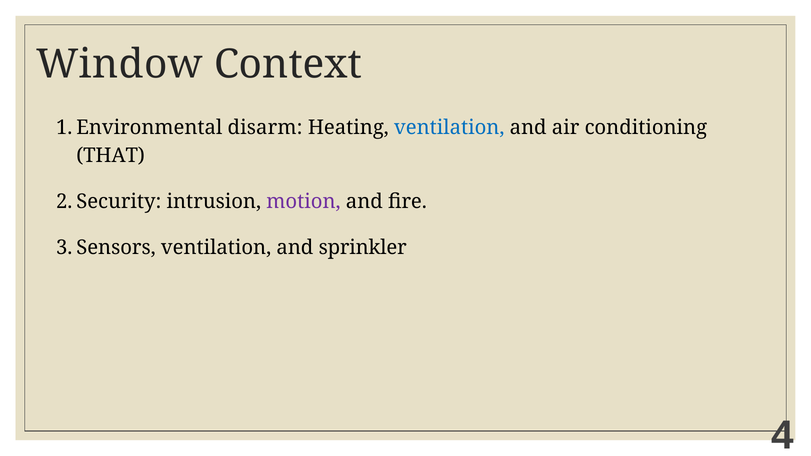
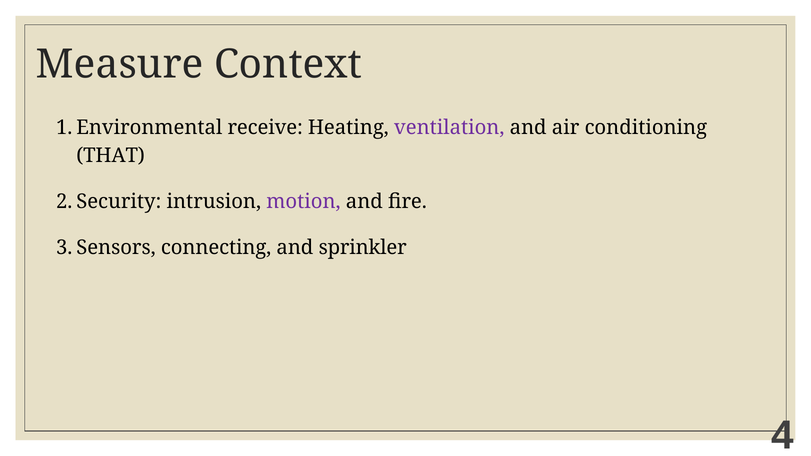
Window: Window -> Measure
disarm: disarm -> receive
ventilation at (449, 128) colour: blue -> purple
ventilation at (216, 247): ventilation -> connecting
